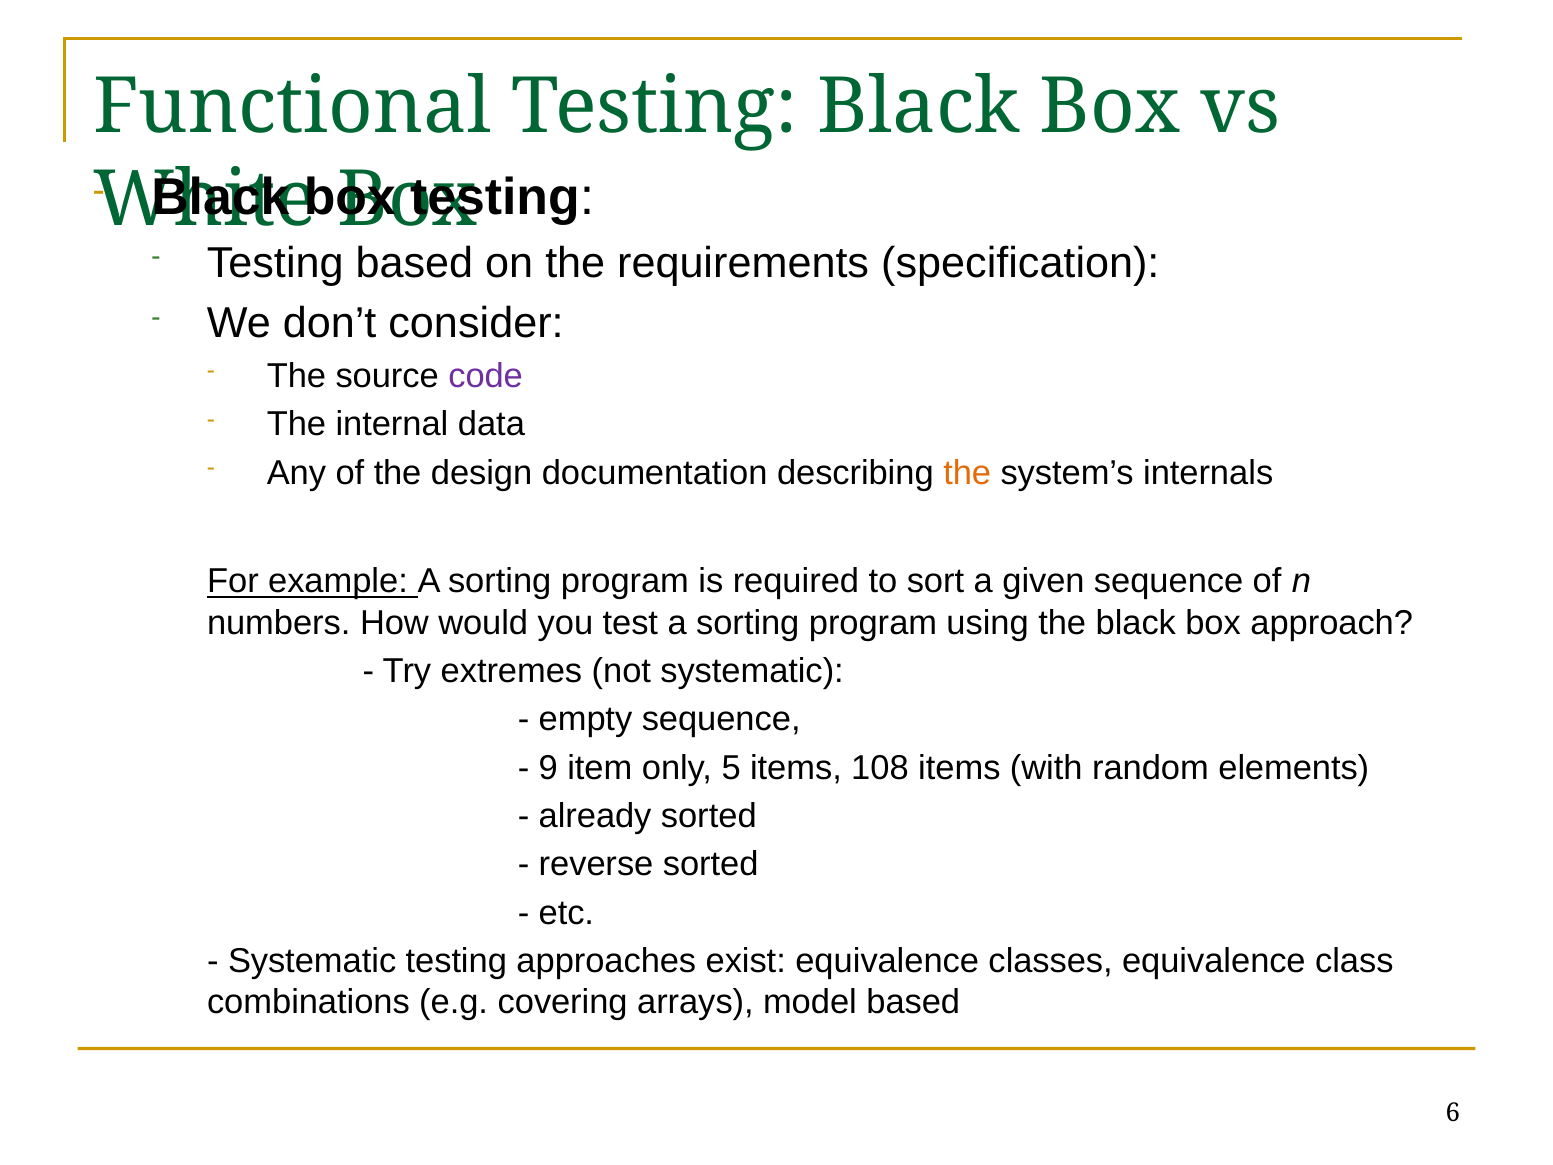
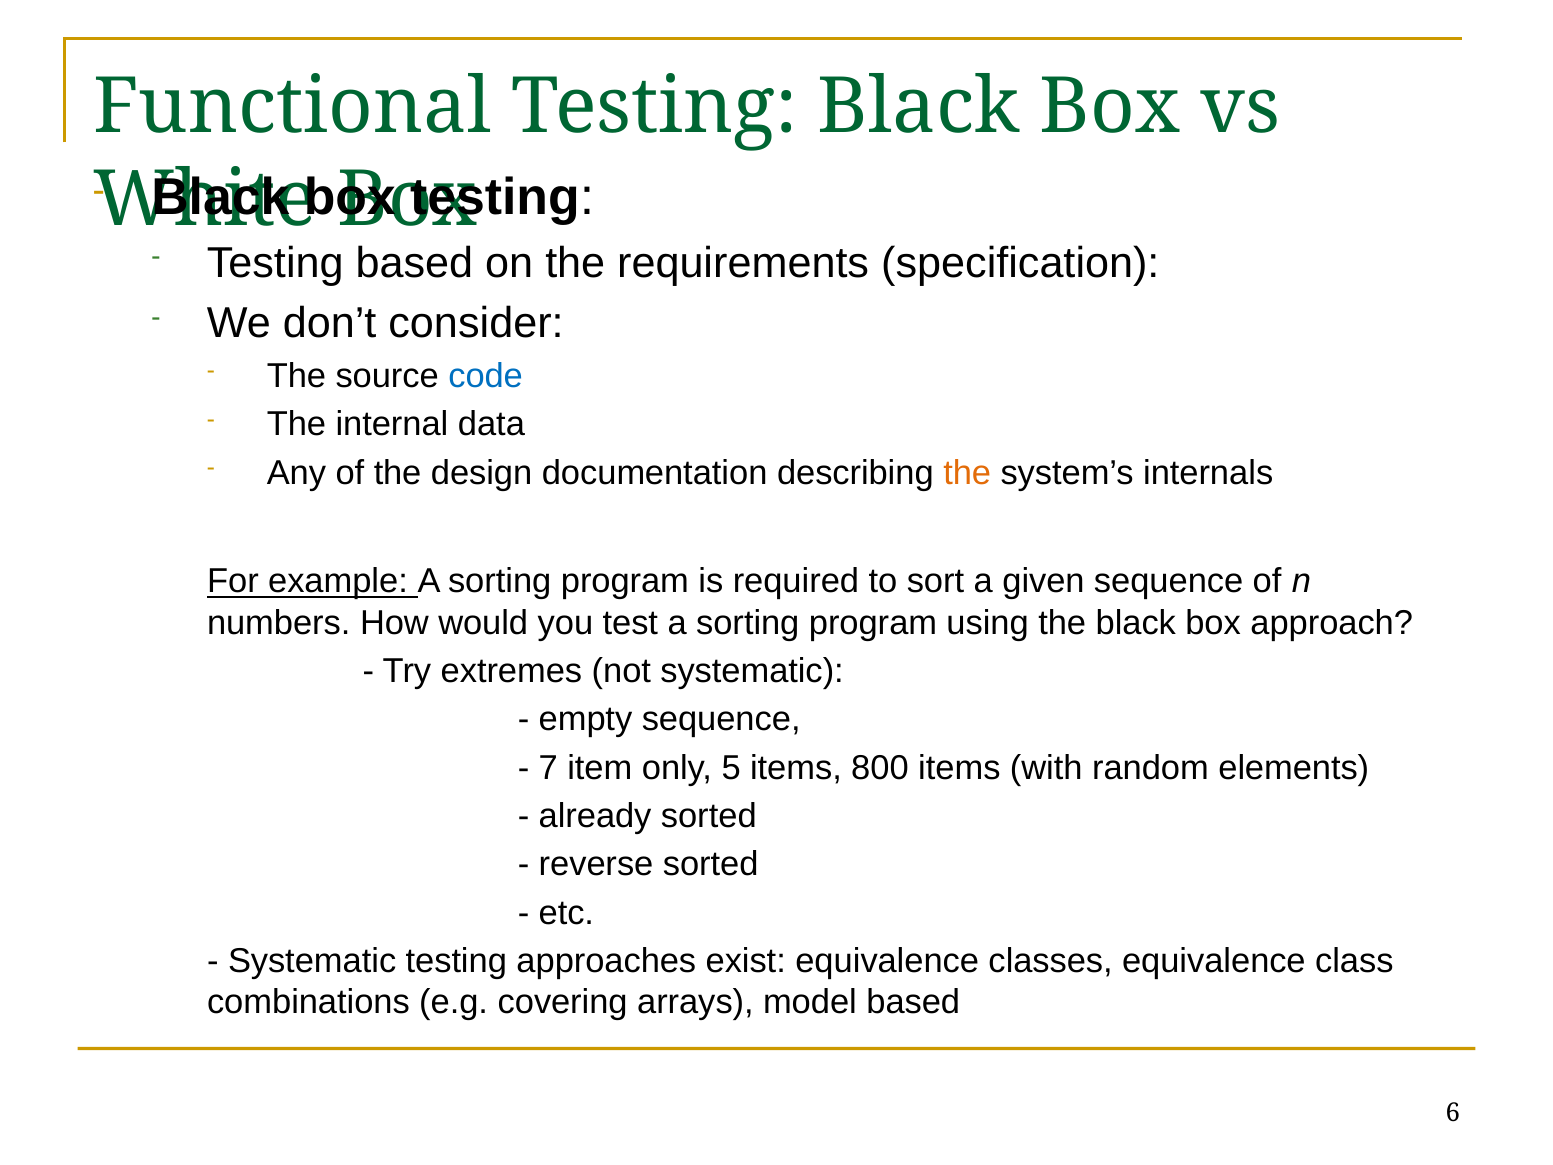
code colour: purple -> blue
9: 9 -> 7
108: 108 -> 800
